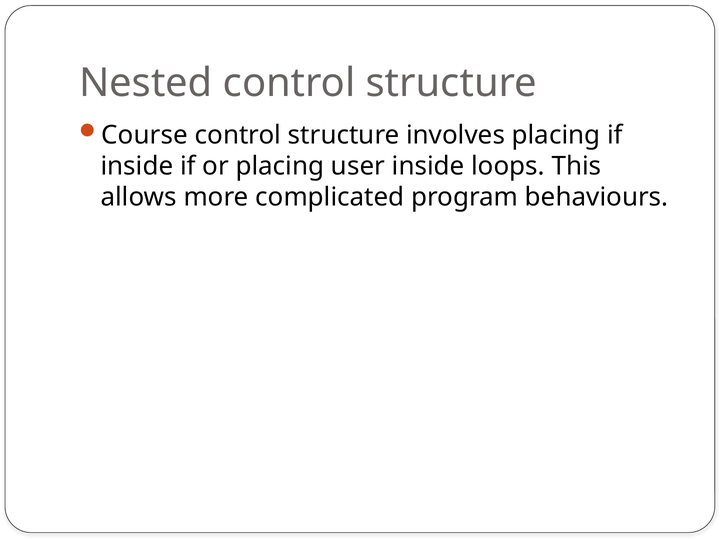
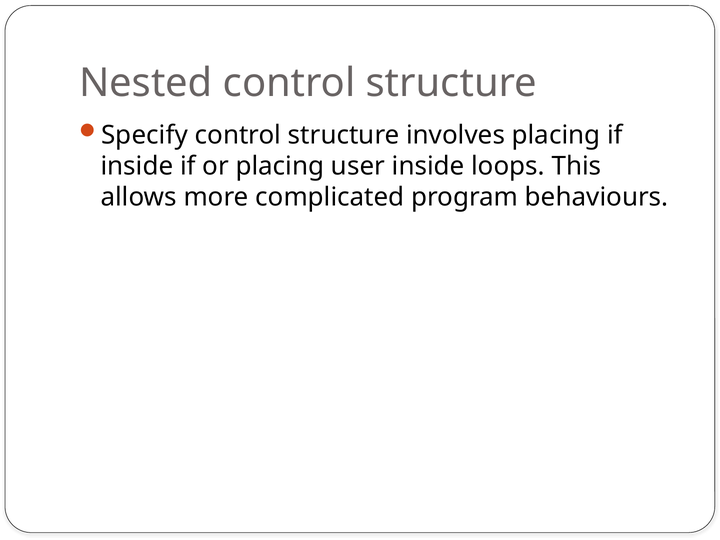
Course: Course -> Specify
